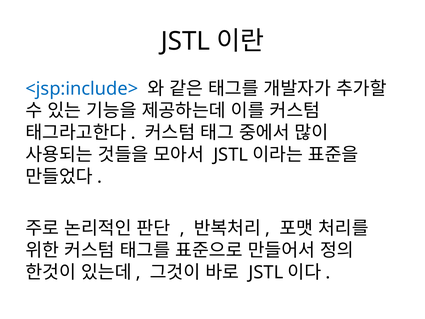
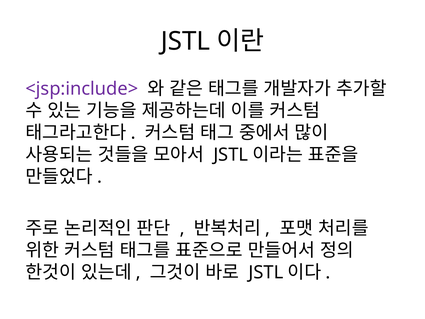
<jsp:include> colour: blue -> purple
